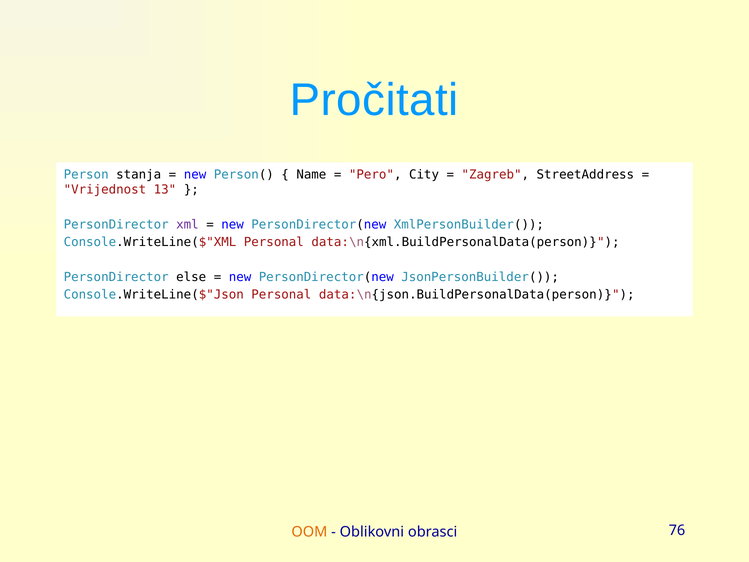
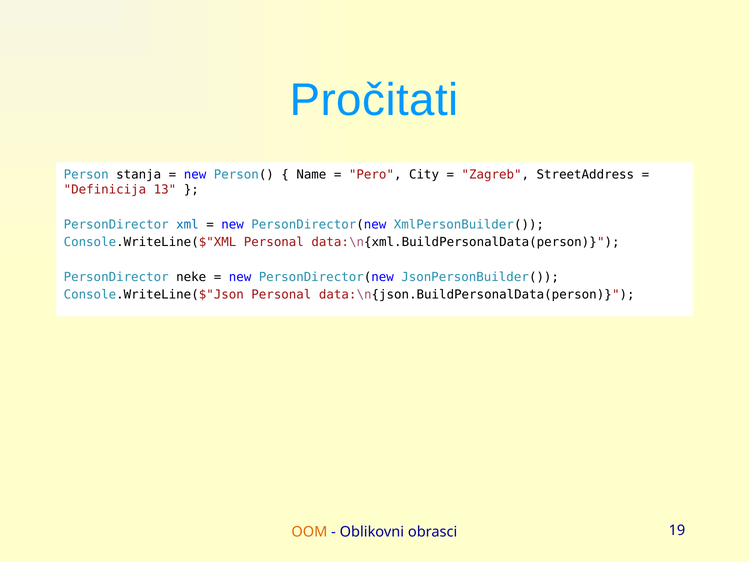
Vrijednost: Vrijednost -> Definicija
xml colour: purple -> blue
else: else -> neke
76: 76 -> 19
